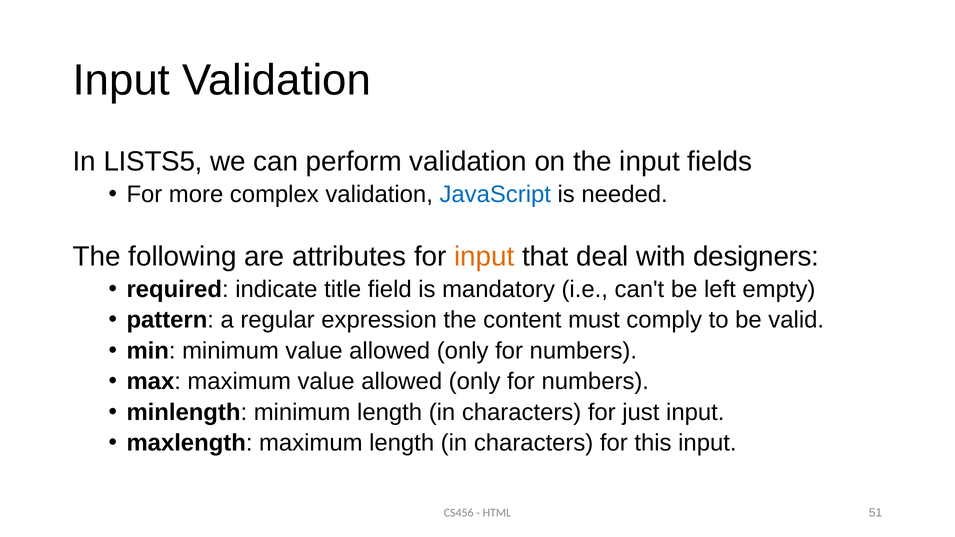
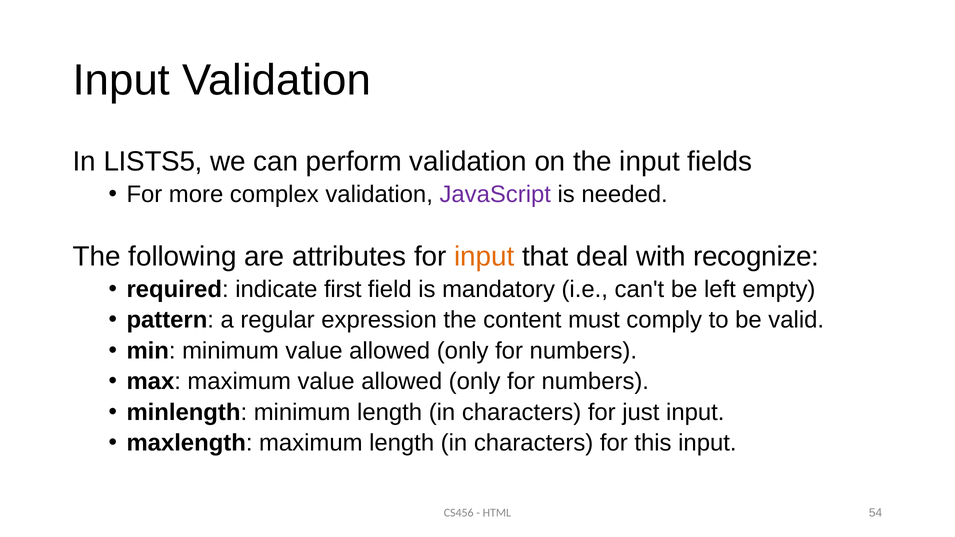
JavaScript colour: blue -> purple
designers: designers -> recognize
title: title -> first
51: 51 -> 54
